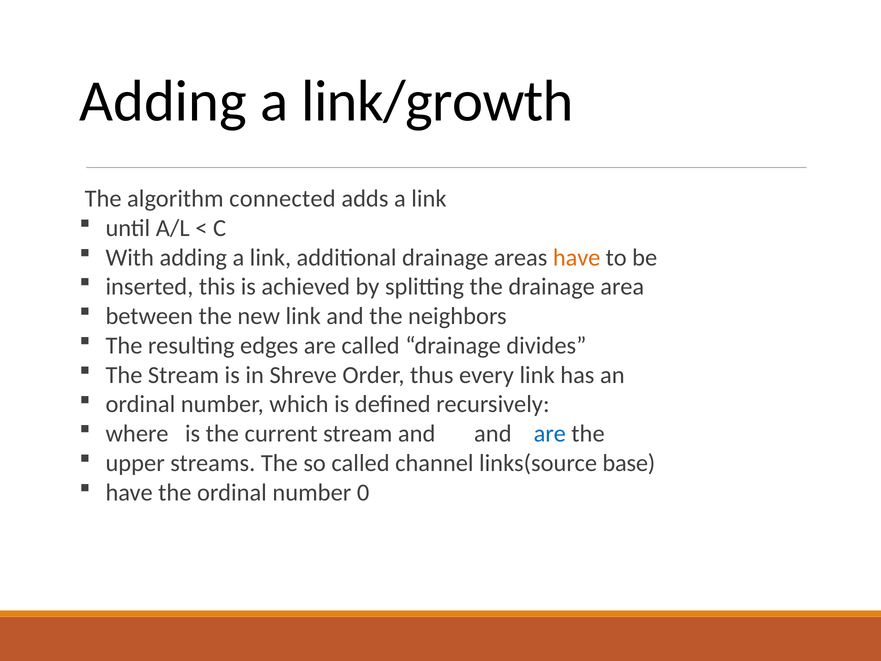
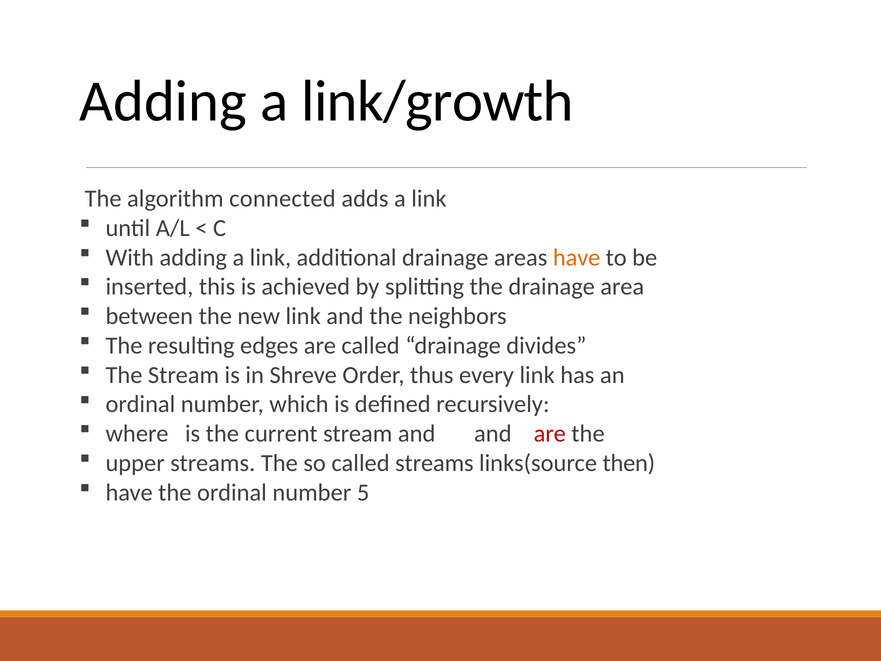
are at (550, 434) colour: blue -> red
called channel: channel -> streams
base: base -> then
0: 0 -> 5
